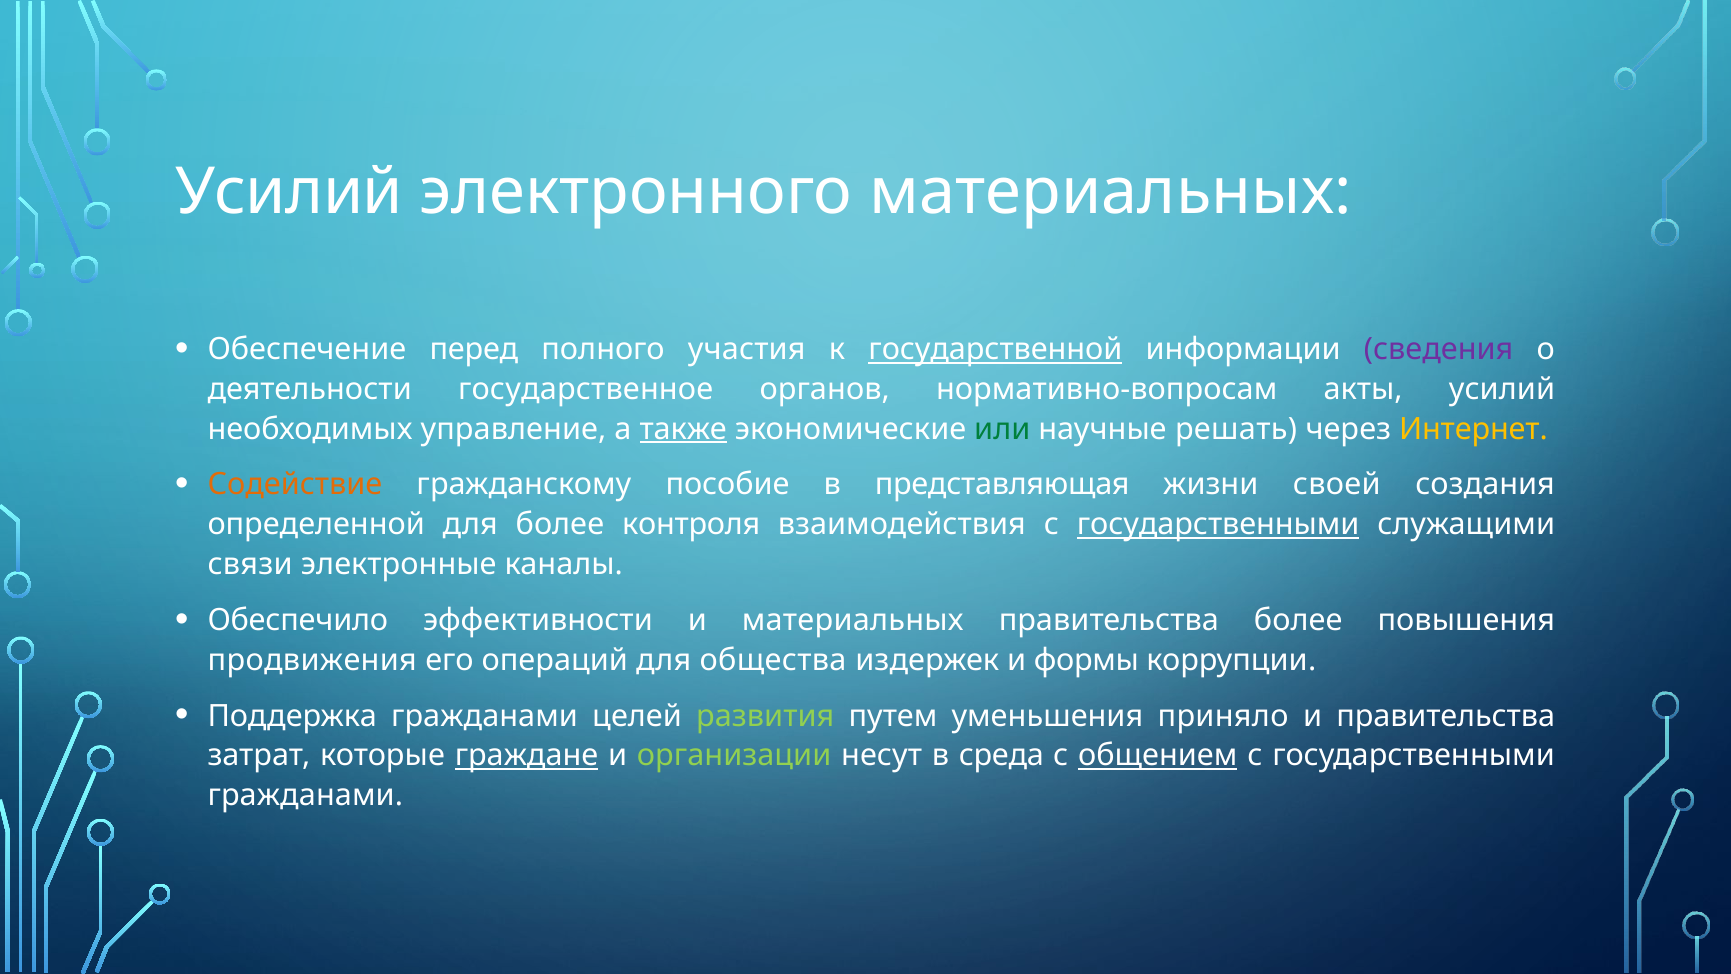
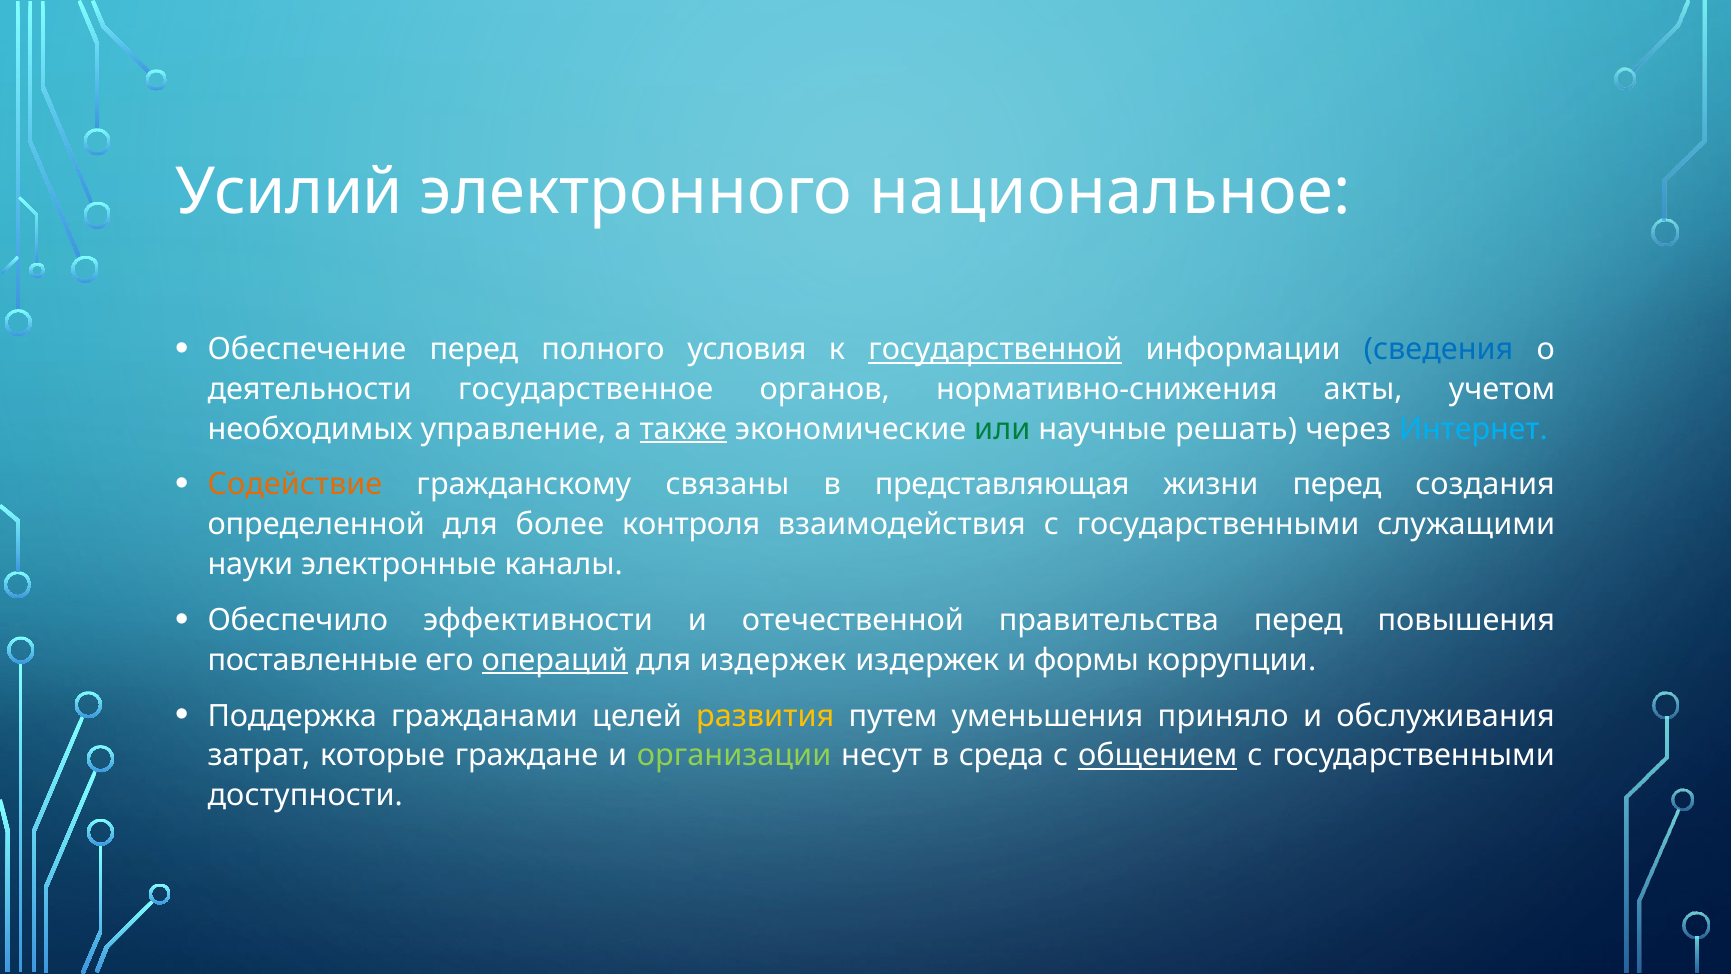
электронного материальных: материальных -> национальное
участия: участия -> условия
сведения colour: purple -> blue
нормативно-вопросам: нормативно-вопросам -> нормативно-снижения
акты усилий: усилий -> учетом
Интернет colour: yellow -> light blue
пособие: пособие -> связаны
жизни своей: своей -> перед
государственными at (1218, 524) underline: present -> none
связи: связи -> науки
и материальных: материальных -> отечественной
правительства более: более -> перед
продвижения: продвижения -> поставленные
операций underline: none -> present
для общества: общества -> издержек
развития colour: light green -> yellow
и правительства: правительства -> обслуживания
граждане underline: present -> none
гражданами at (305, 795): гражданами -> доступности
